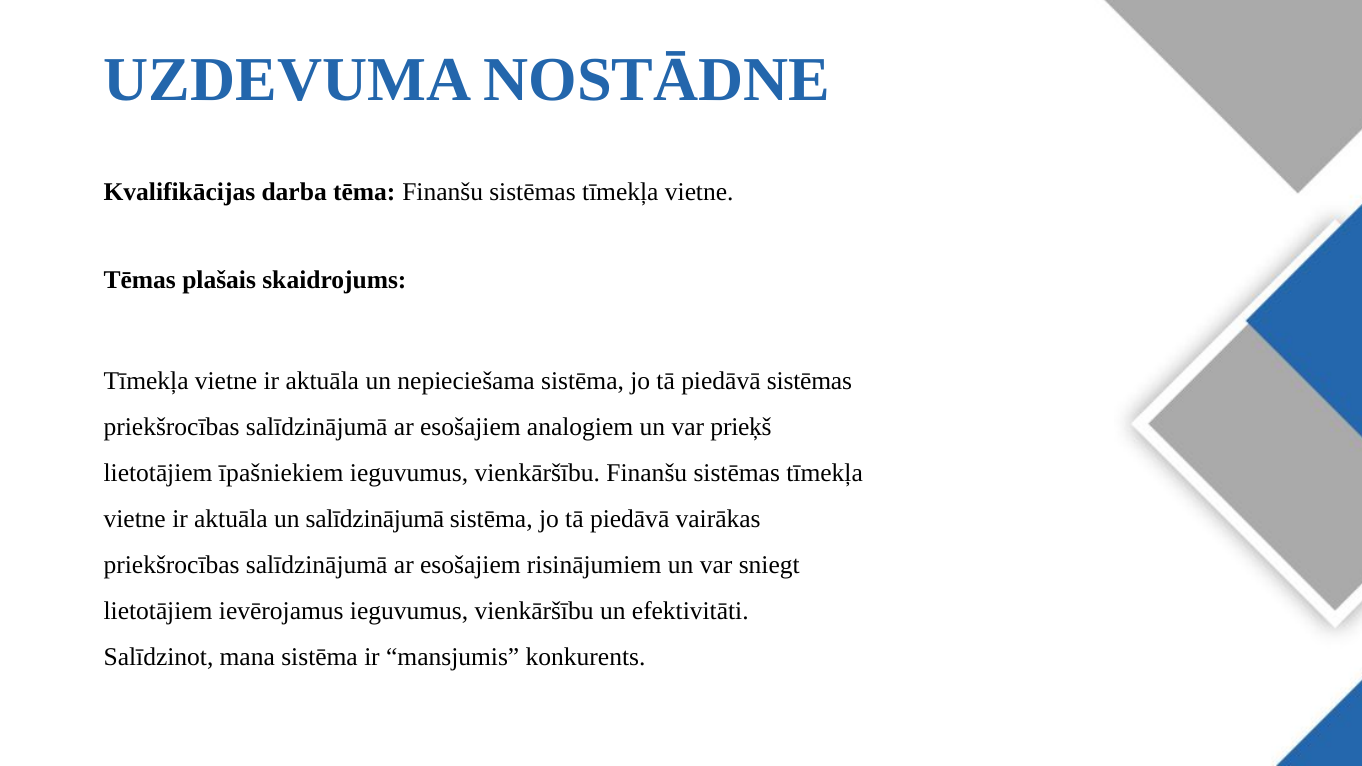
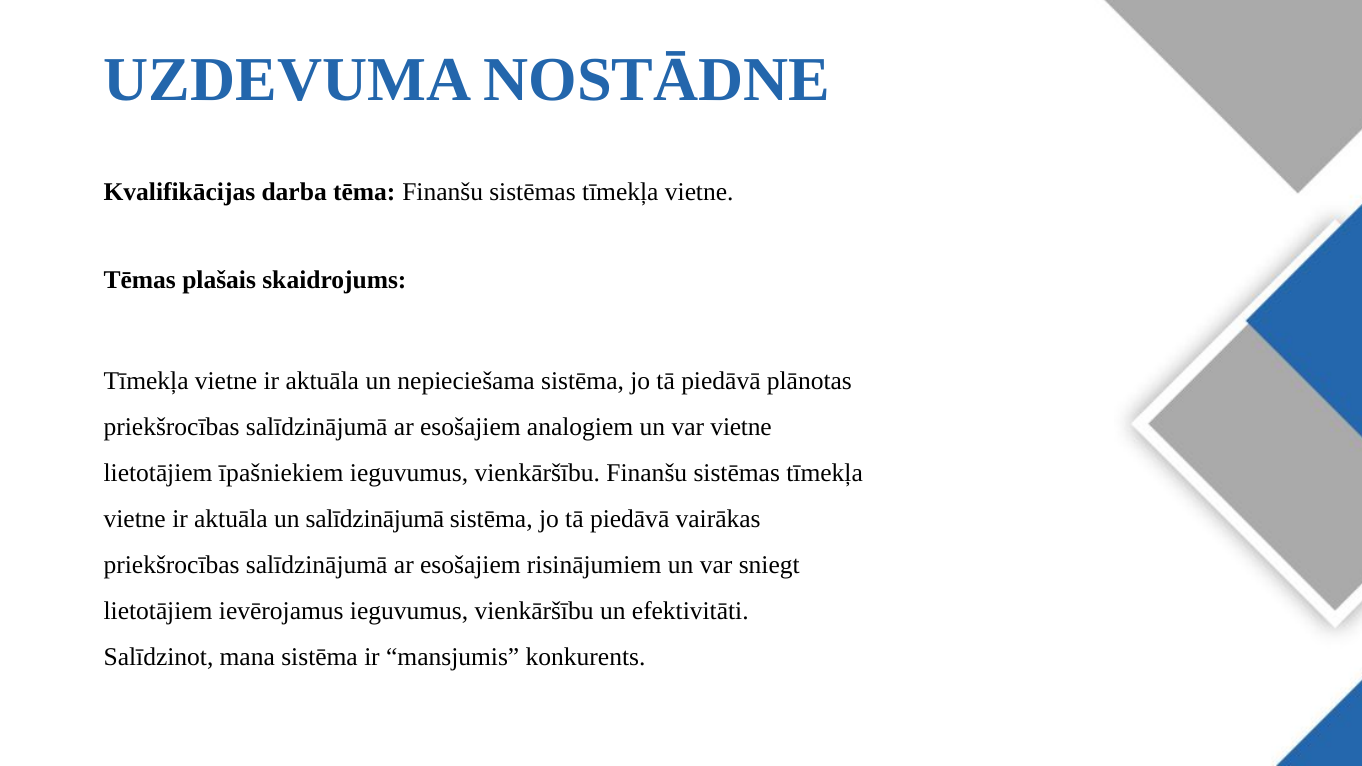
piedāvā sistēmas: sistēmas -> plānotas
var prieķš: prieķš -> vietne
